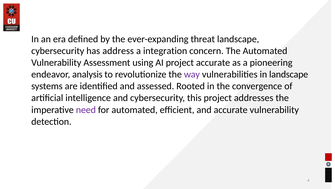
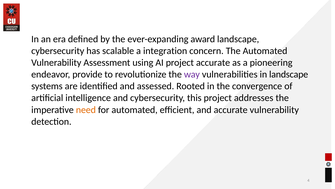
threat: threat -> award
address: address -> scalable
analysis: analysis -> provide
need colour: purple -> orange
